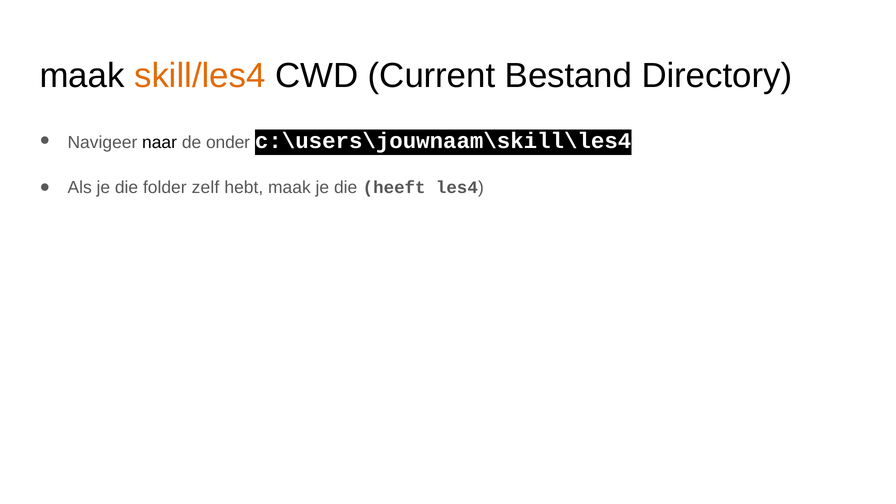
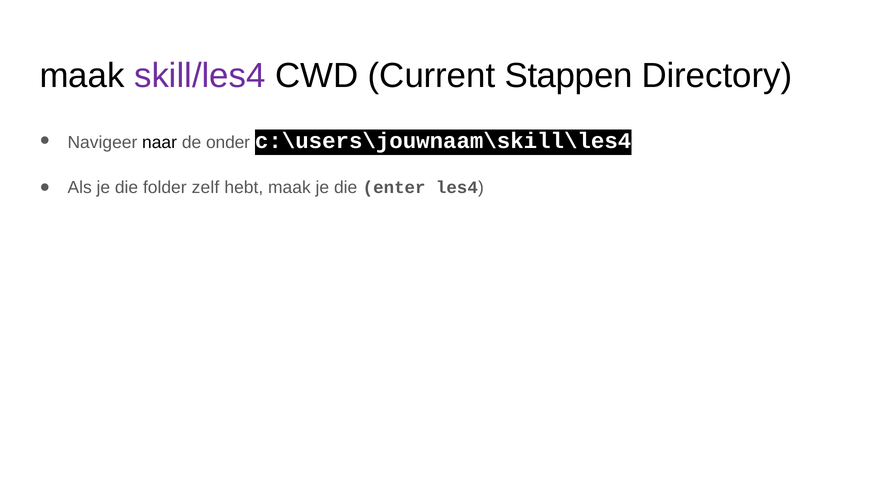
skill/les4 colour: orange -> purple
Bestand: Bestand -> Stappen
heeft: heeft -> enter
